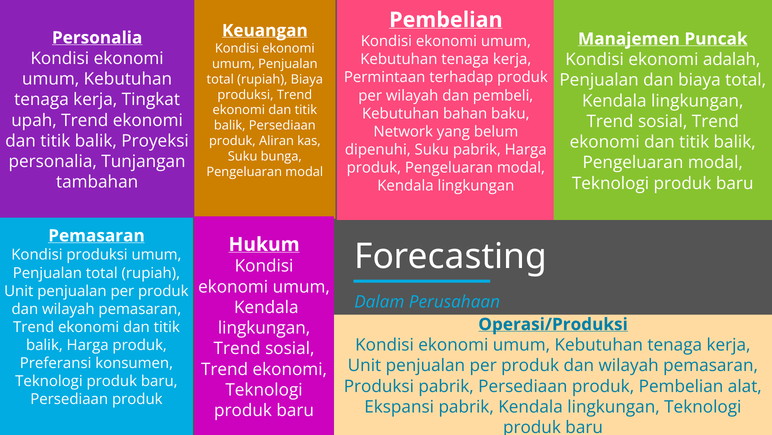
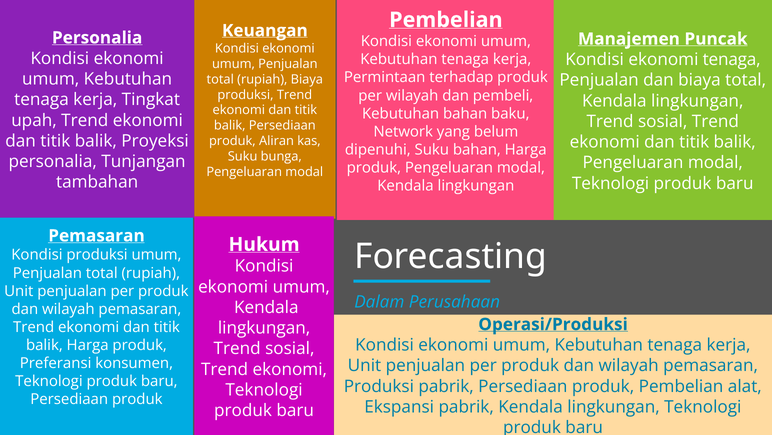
ekonomi adalah: adalah -> tenaga
Suku pabrik: pabrik -> bahan
